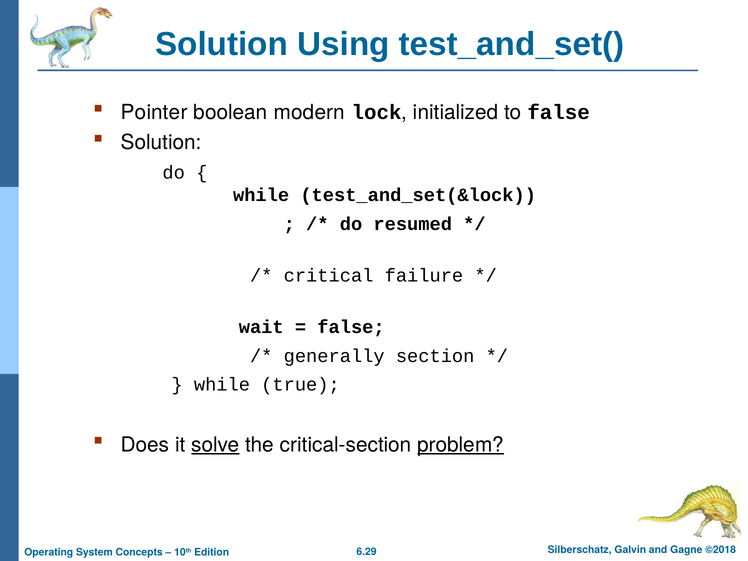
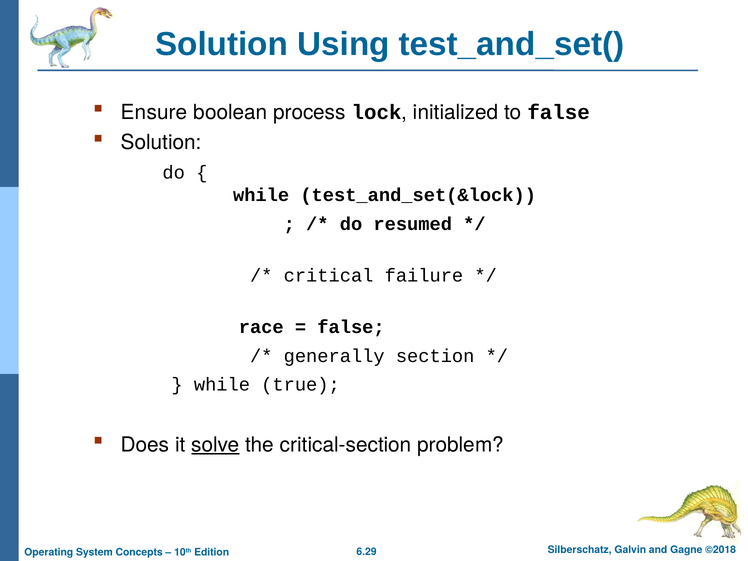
Pointer: Pointer -> Ensure
modern: modern -> process
wait: wait -> race
problem underline: present -> none
